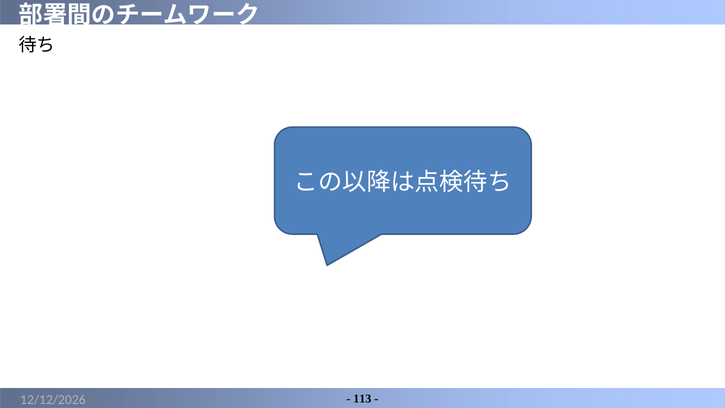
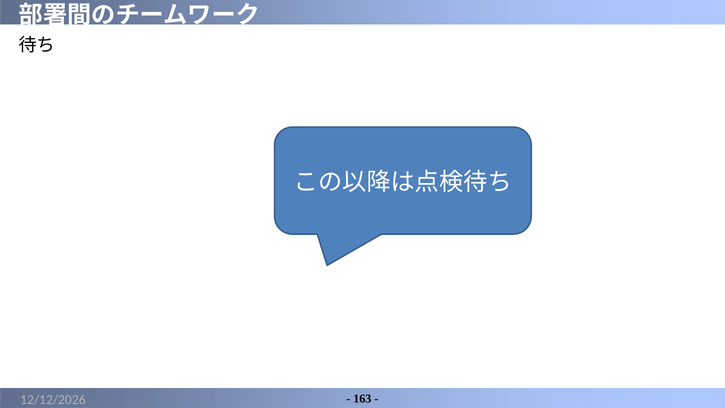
113: 113 -> 163
